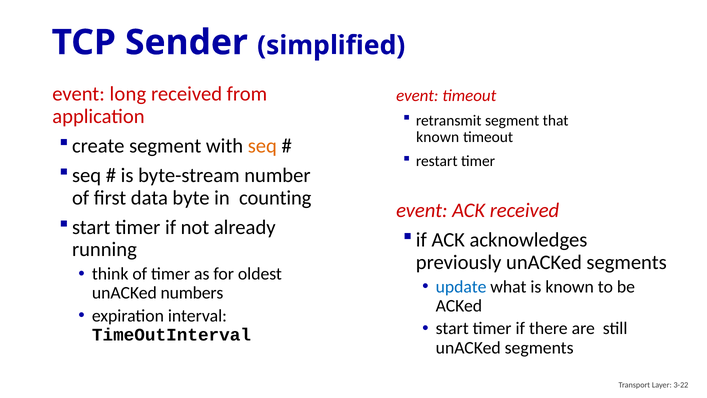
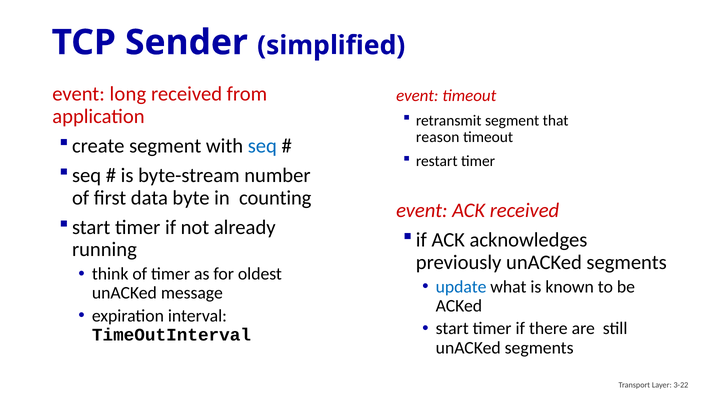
known at (438, 137): known -> reason
seq at (262, 146) colour: orange -> blue
numbers: numbers -> message
